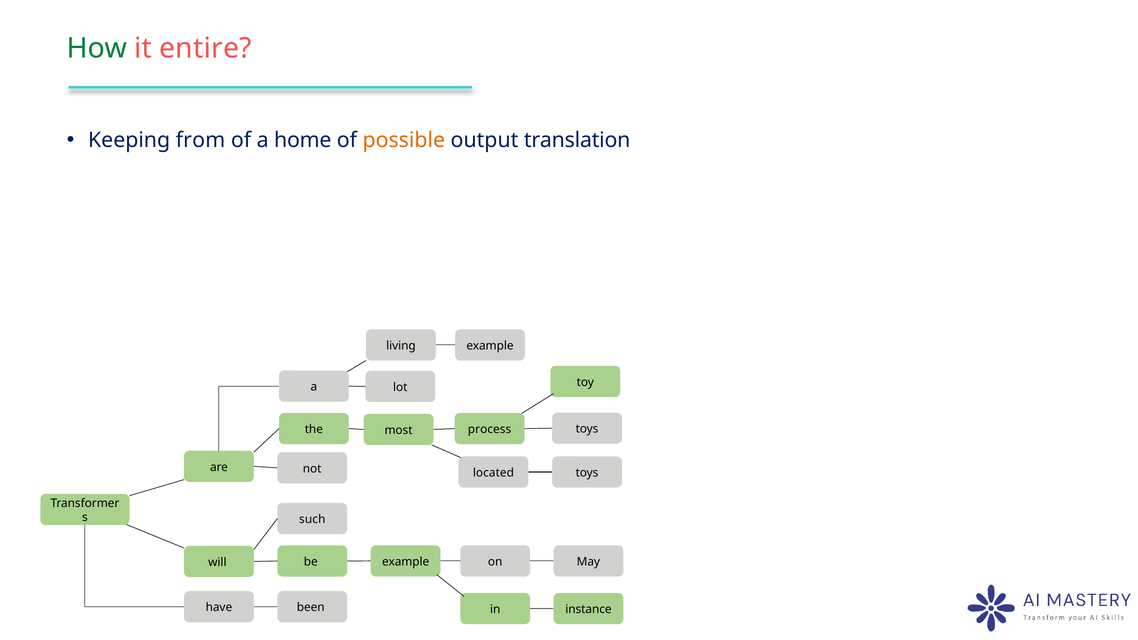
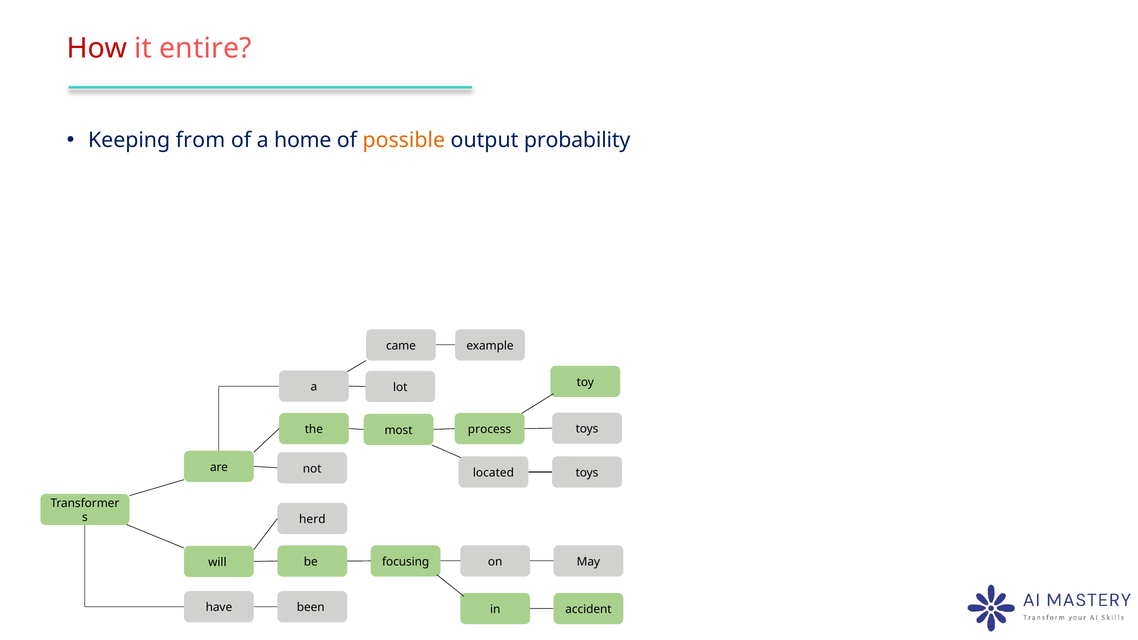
How colour: green -> red
translation: translation -> probability
living: living -> came
such: such -> herd
be example: example -> focusing
instance: instance -> accident
